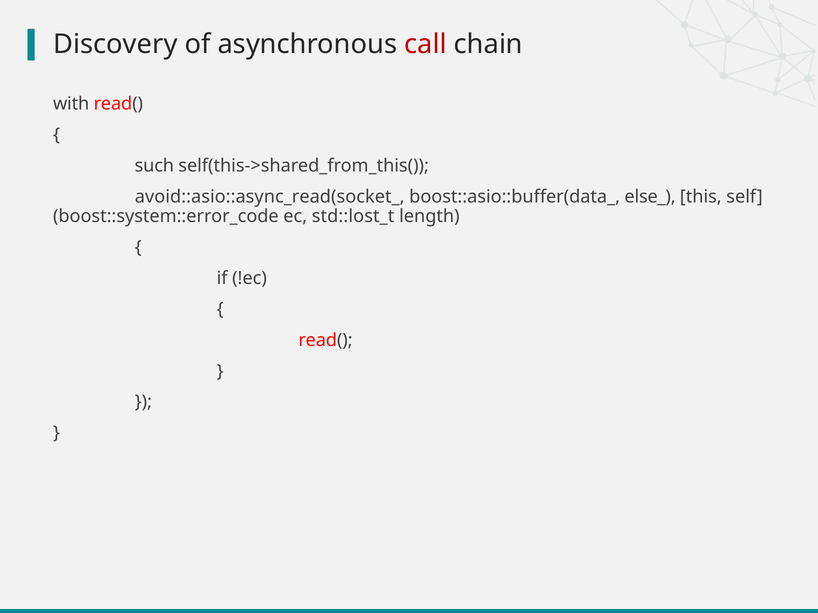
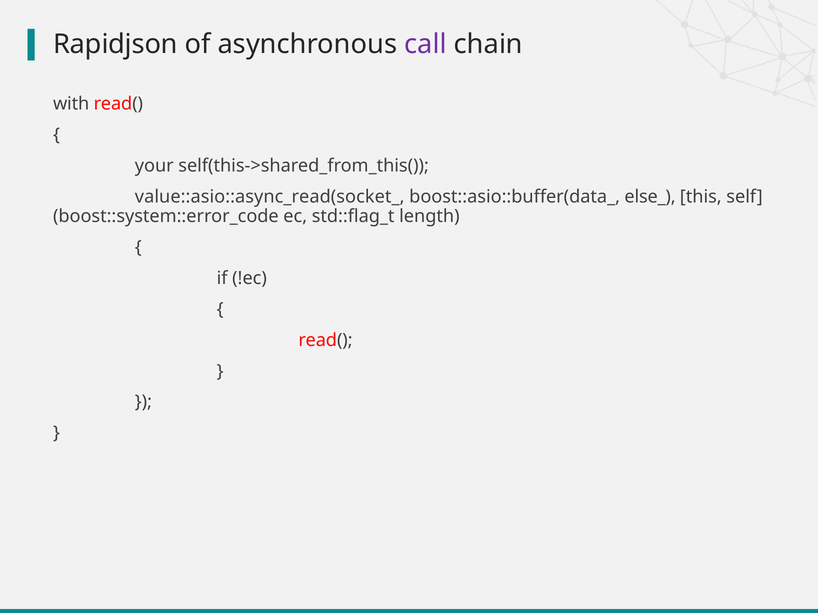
Discovery: Discovery -> Rapidjson
call colour: red -> purple
such: such -> your
avoid::asio::async_read(socket_: avoid::asio::async_read(socket_ -> value::asio::async_read(socket_
std::lost_t: std::lost_t -> std::flag_t
